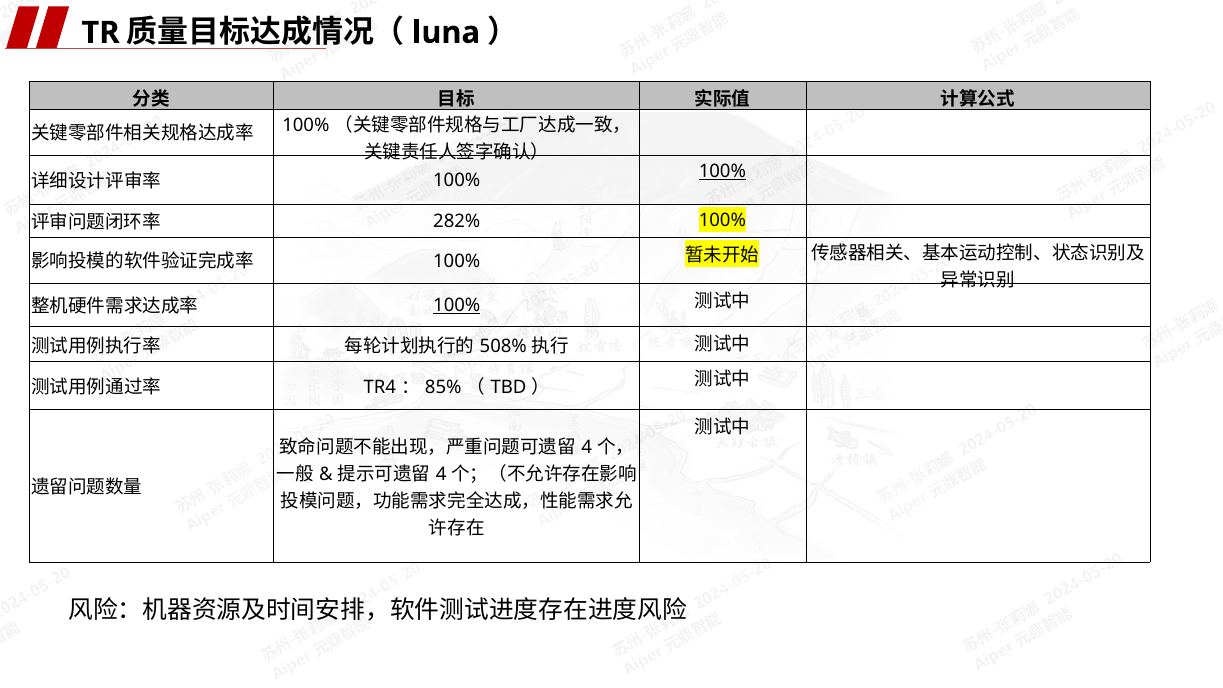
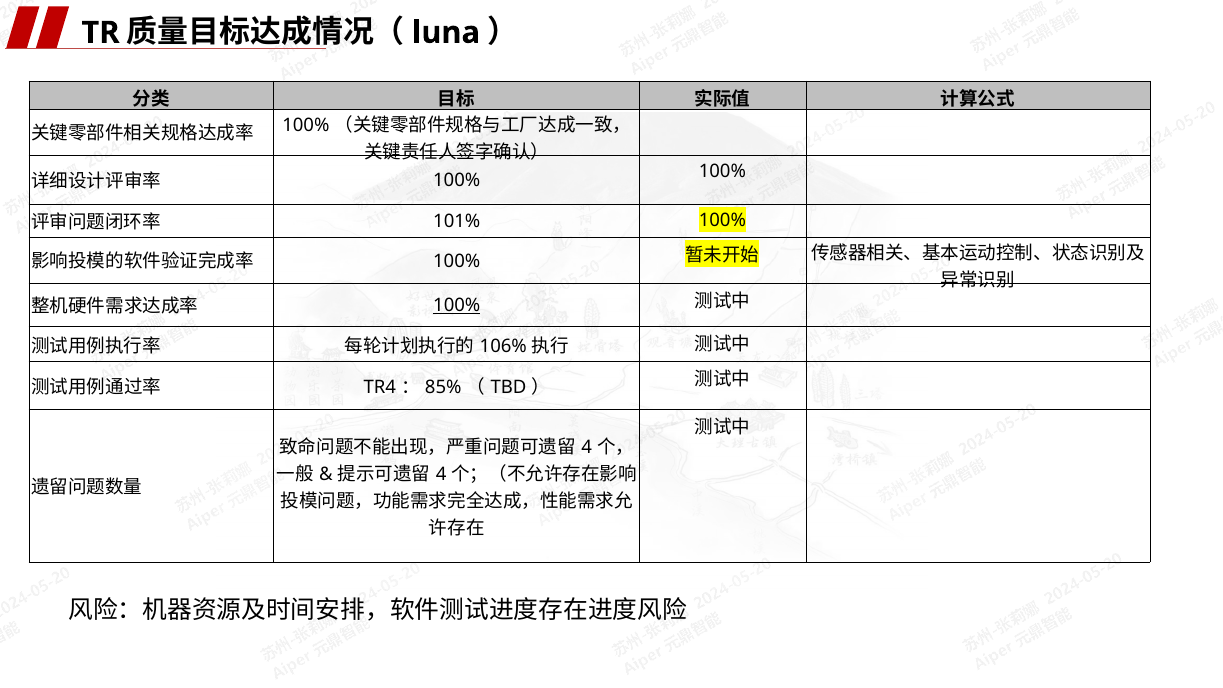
100% at (722, 171) underline: present -> none
282%: 282% -> 101%
508%: 508% -> 106%
